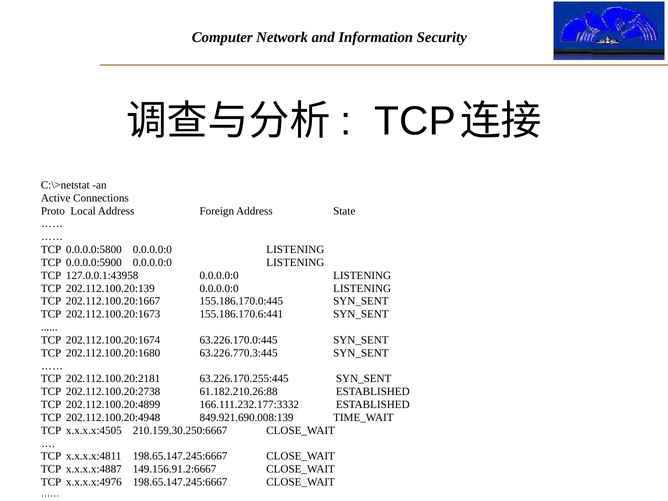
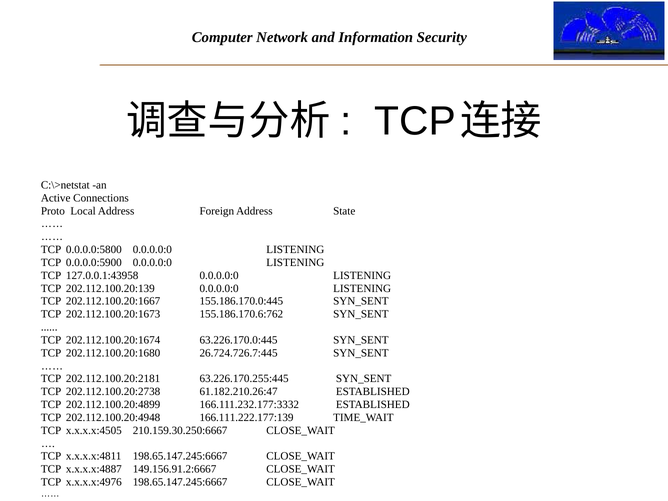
155.186.170.6:441: 155.186.170.6:441 -> 155.186.170.6:762
63.226.770.3:445: 63.226.770.3:445 -> 26.724.726.7:445
61.182.210.26:88: 61.182.210.26:88 -> 61.182.210.26:47
849.921.690.008:139: 849.921.690.008:139 -> 166.111.222.177:139
